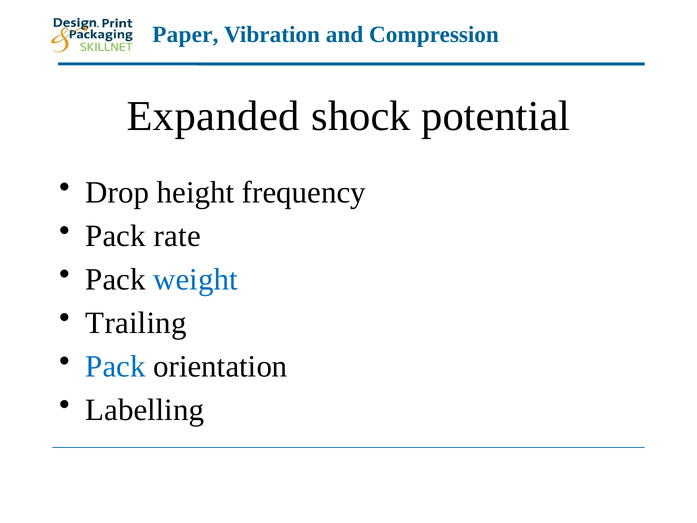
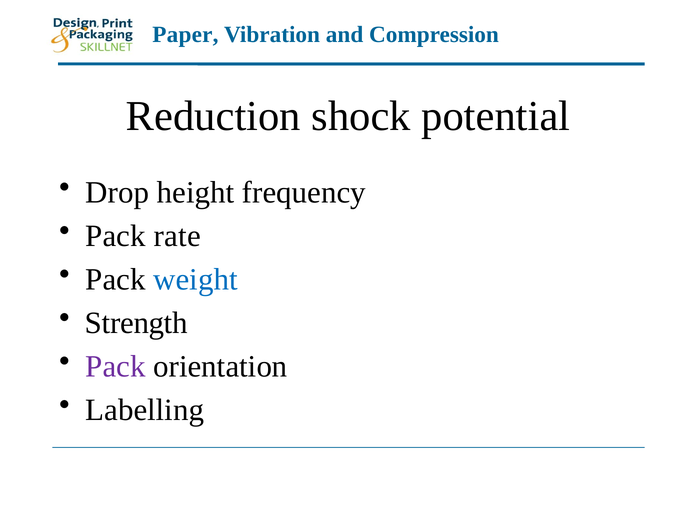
Expanded: Expanded -> Reduction
Trailing: Trailing -> Strength
Pack at (115, 366) colour: blue -> purple
